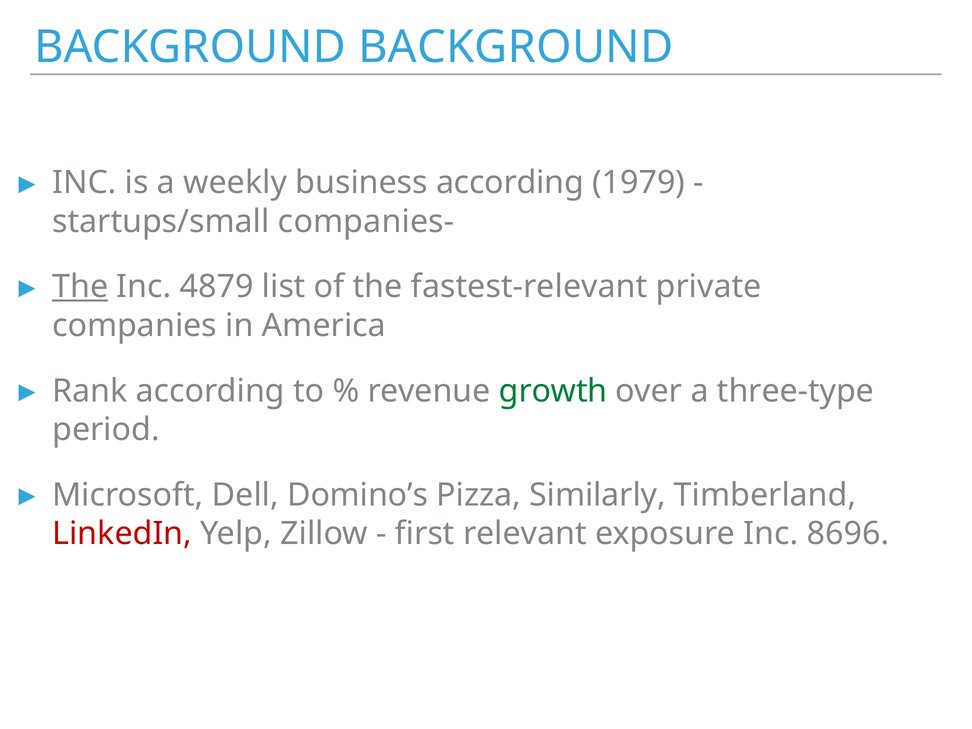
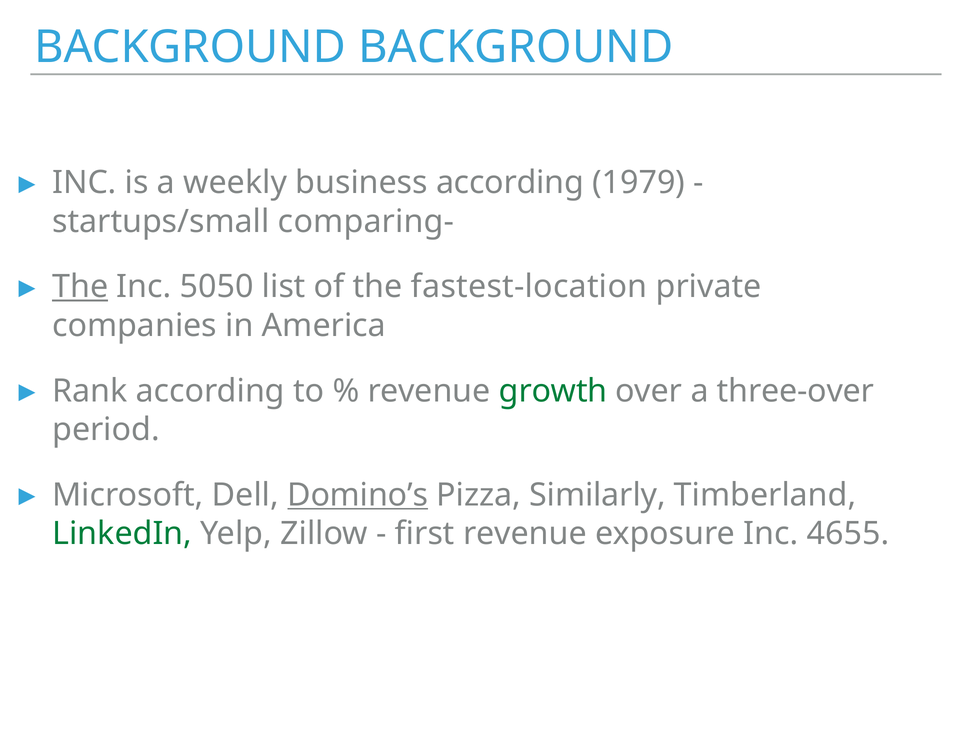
companies-: companies- -> comparing-
4879: 4879 -> 5050
fastest-relevant: fastest-relevant -> fastest-location
three-type: three-type -> three-over
Domino’s underline: none -> present
LinkedIn colour: red -> green
first relevant: relevant -> revenue
8696: 8696 -> 4655
